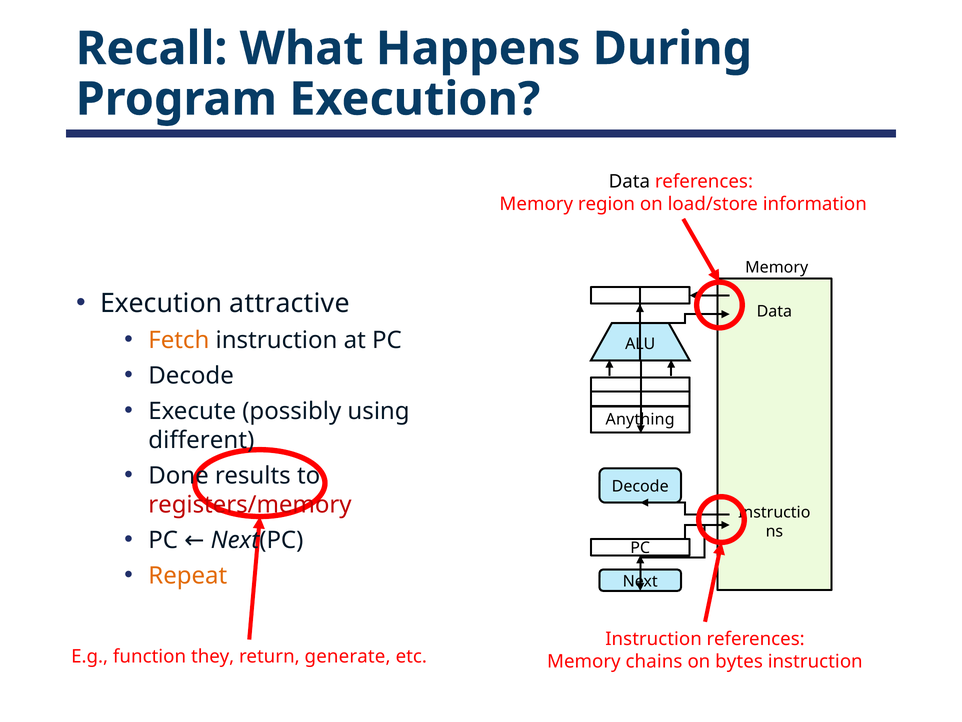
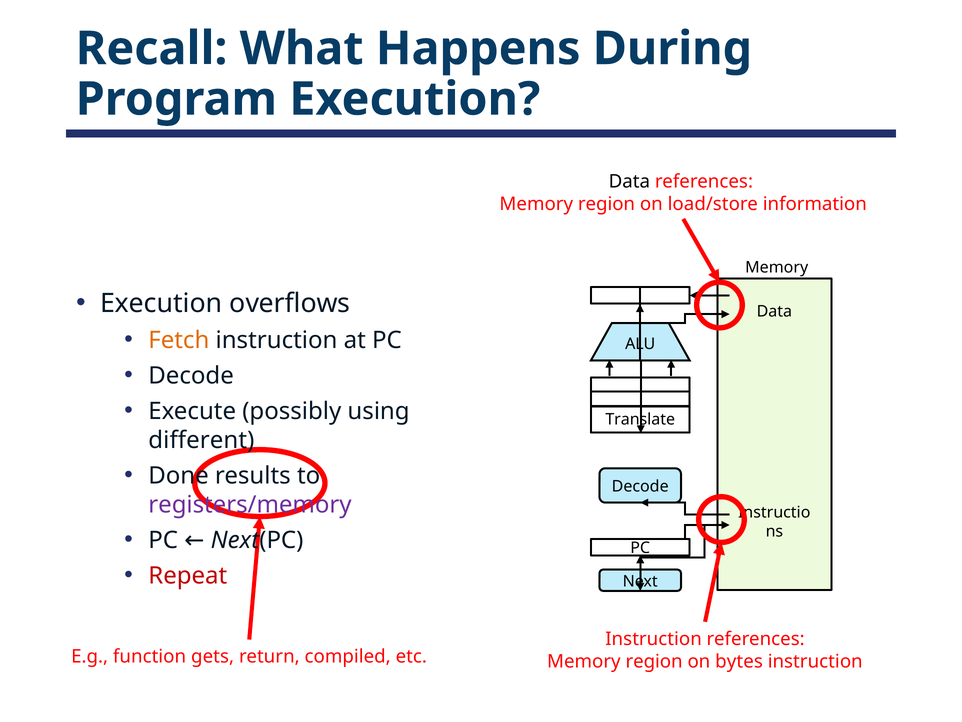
attractive: attractive -> overflows
Anything: Anything -> Translate
registers/memory colour: red -> purple
Repeat colour: orange -> red
they: they -> gets
generate: generate -> compiled
chains at (654, 661): chains -> region
